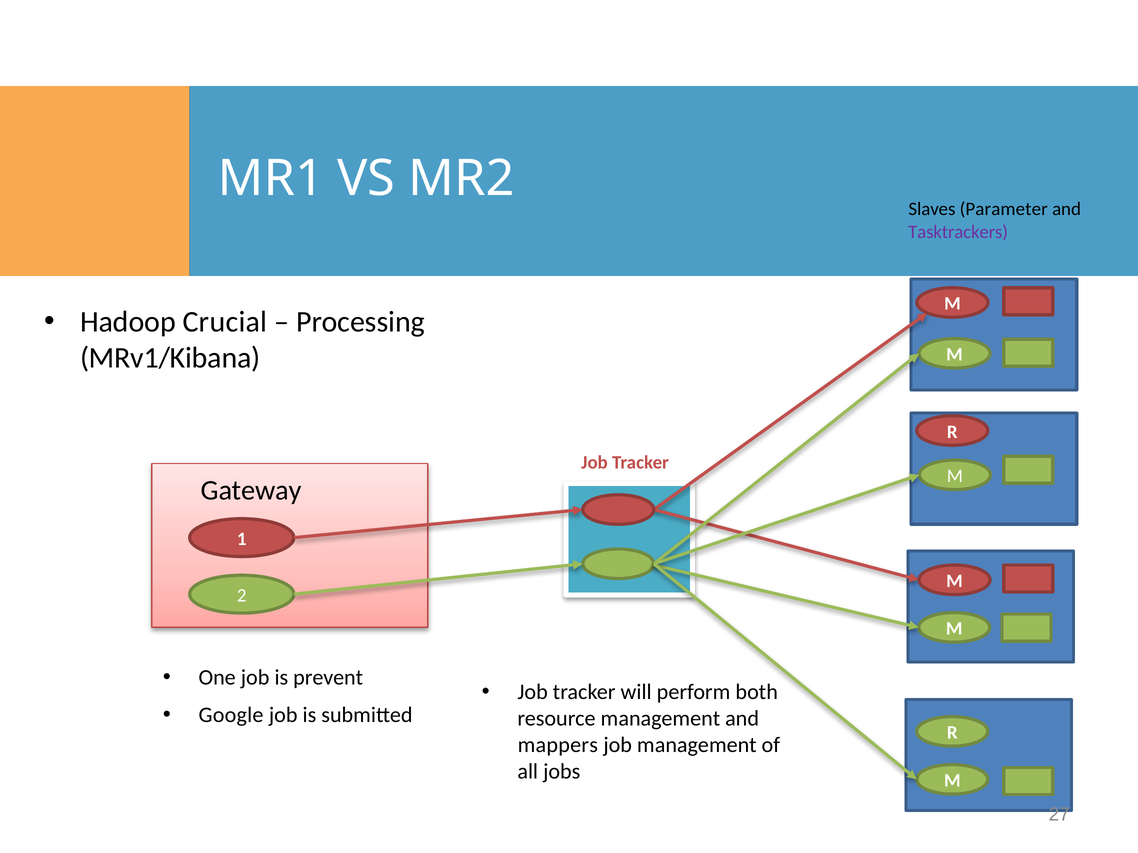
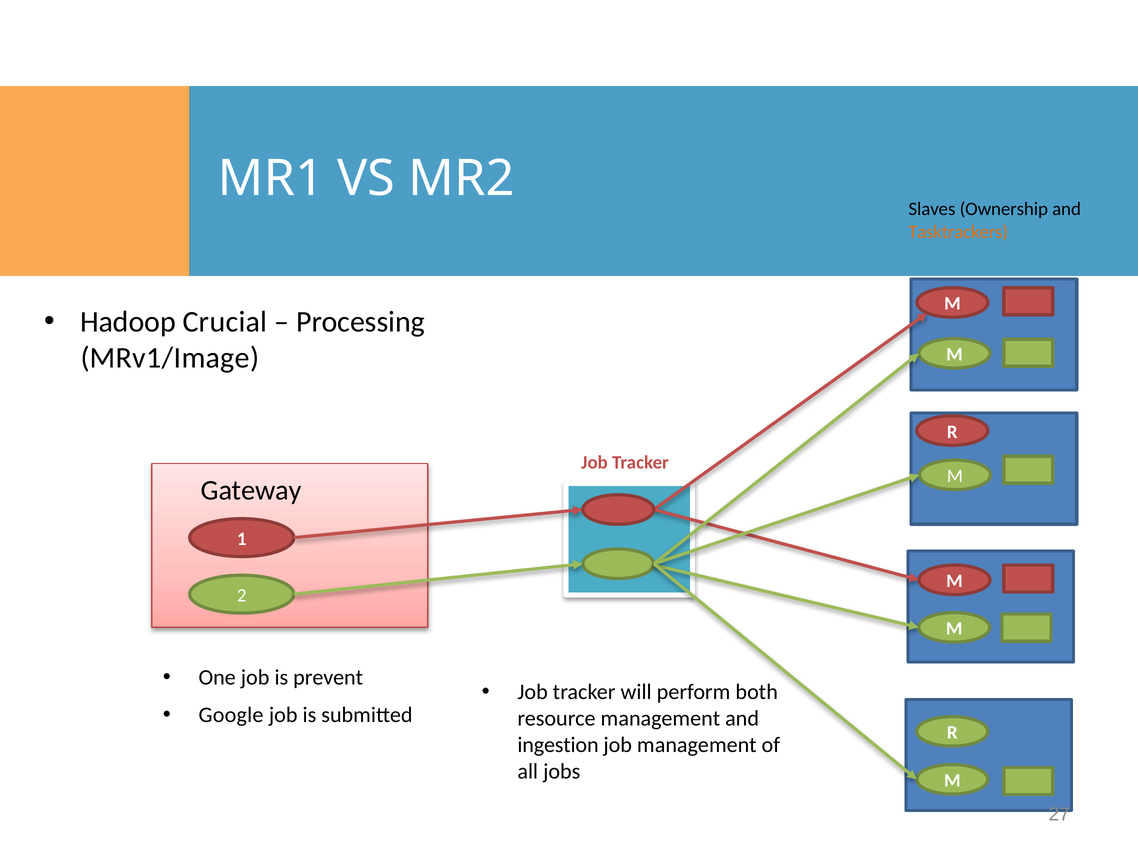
Parameter: Parameter -> Ownership
Tasktrackers colour: purple -> orange
MRv1/Kibana: MRv1/Kibana -> MRv1/Image
mappers: mappers -> ingestion
